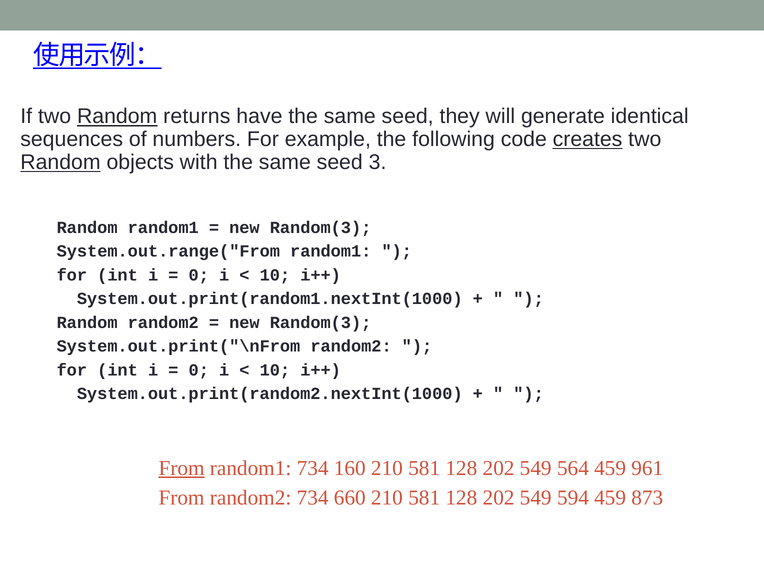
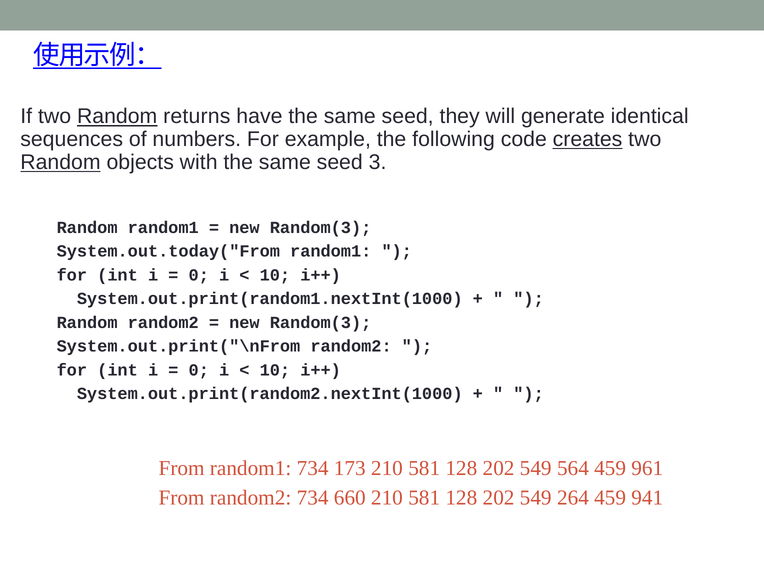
System.out.range("From: System.out.range("From -> System.out.today("From
From at (182, 468) underline: present -> none
160: 160 -> 173
594: 594 -> 264
873: 873 -> 941
